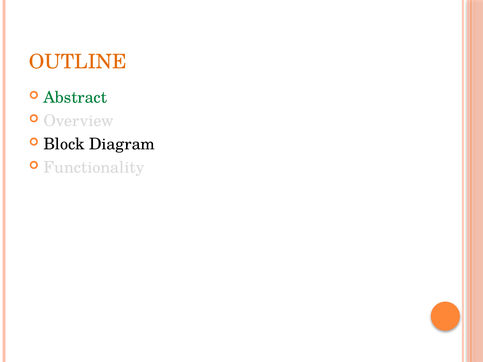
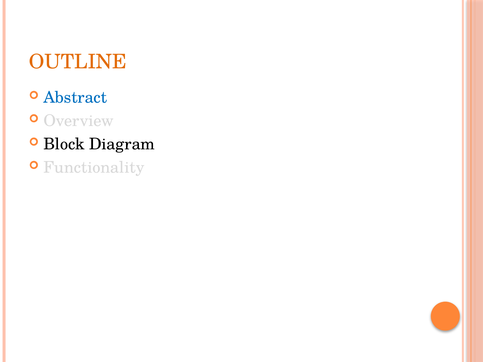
Abstract colour: green -> blue
